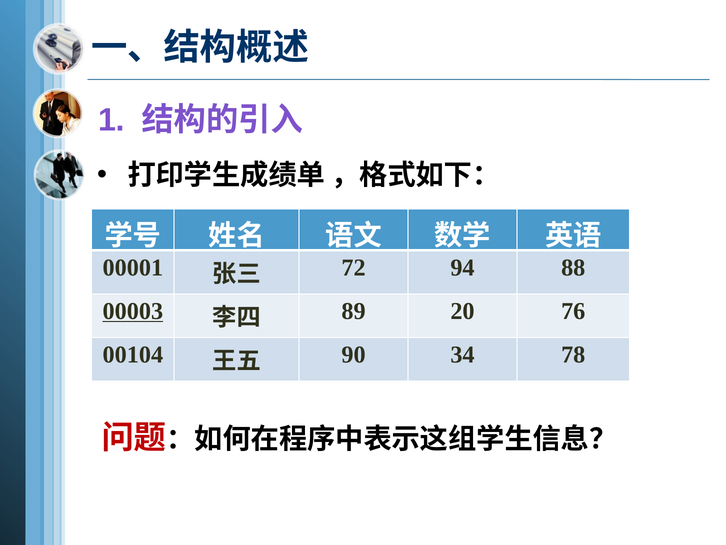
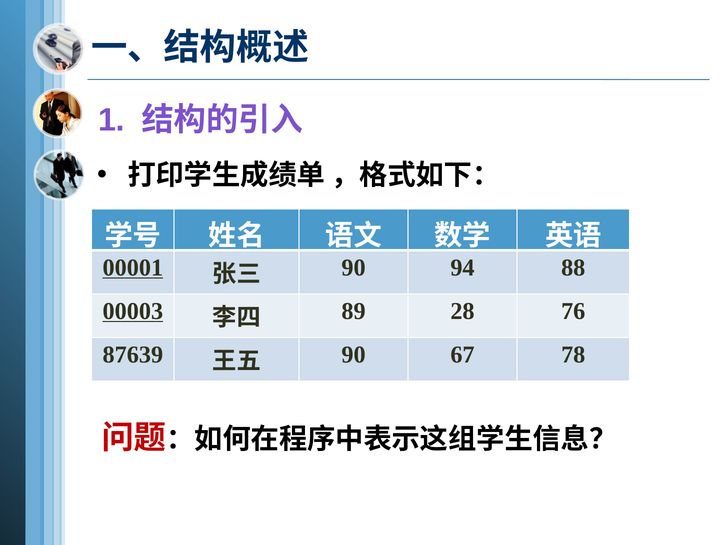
00001 underline: none -> present
72 at (354, 267): 72 -> 90
20: 20 -> 28
00104: 00104 -> 87639
34: 34 -> 67
